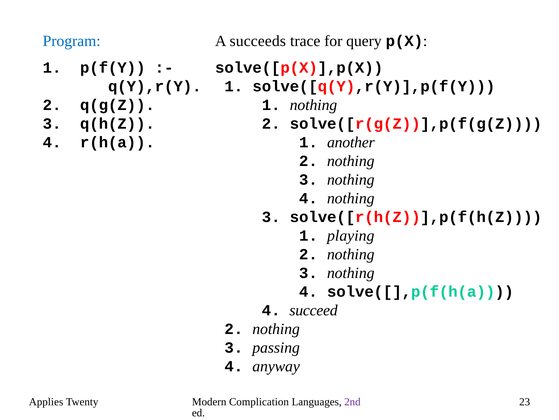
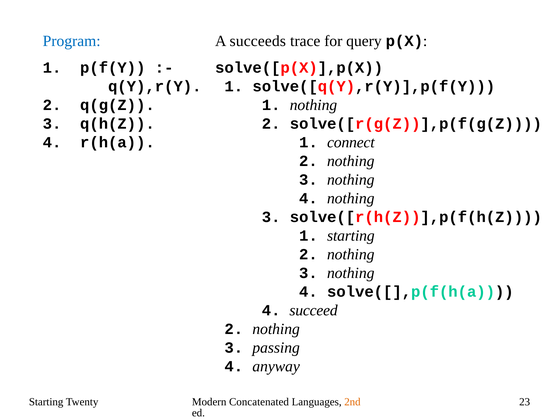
another: another -> connect
1 playing: playing -> starting
Applies at (46, 401): Applies -> Starting
Complication: Complication -> Concatenated
2nd colour: purple -> orange
